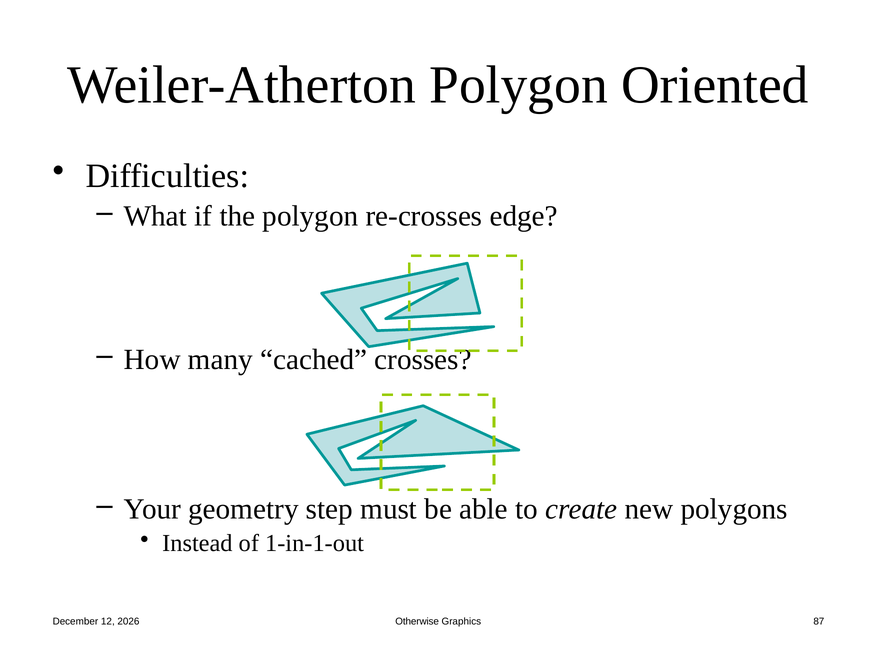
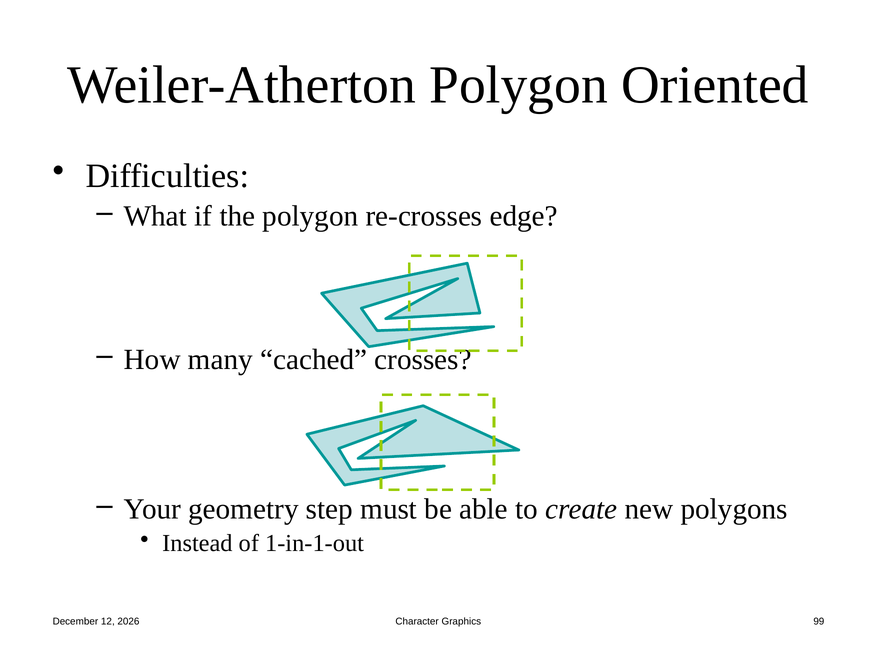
Otherwise: Otherwise -> Character
87: 87 -> 99
